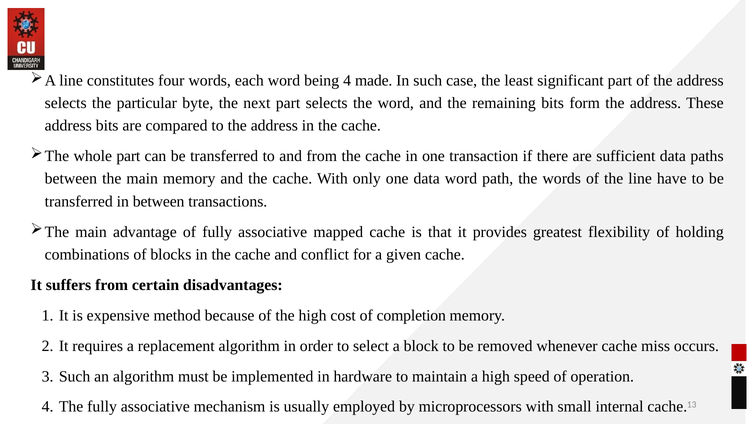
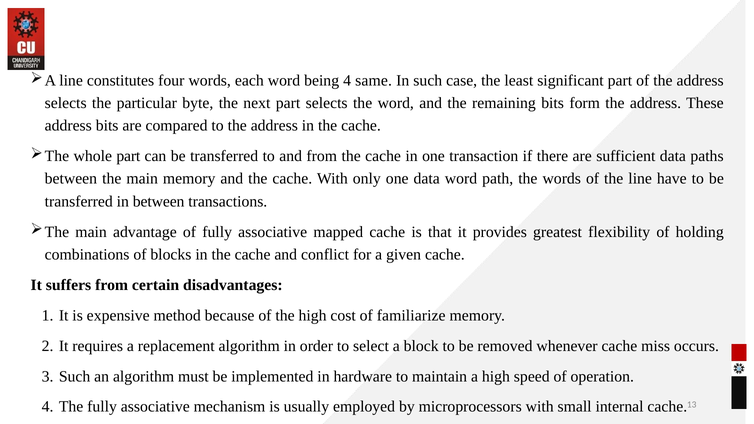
made: made -> same
completion: completion -> familiarize
